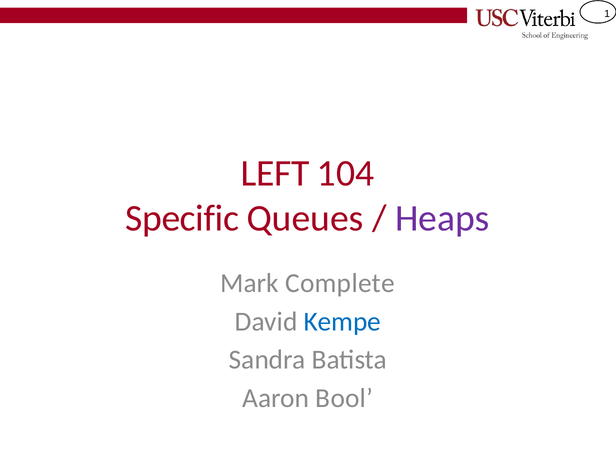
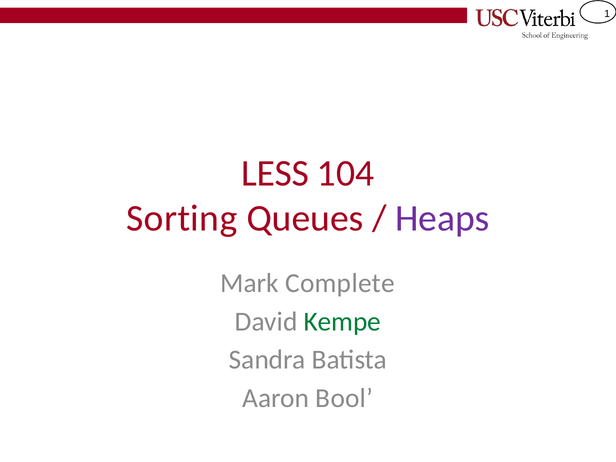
LEFT: LEFT -> LESS
Specific: Specific -> Sorting
Kempe colour: blue -> green
